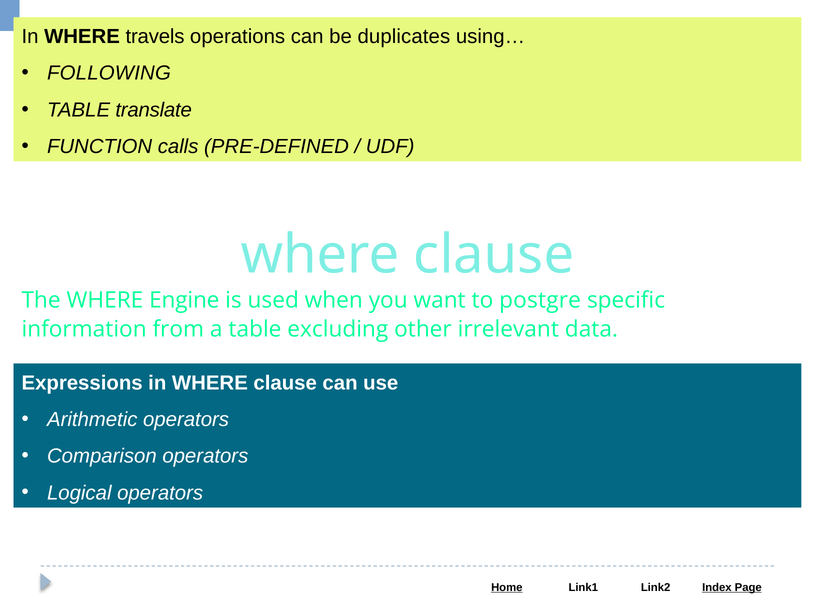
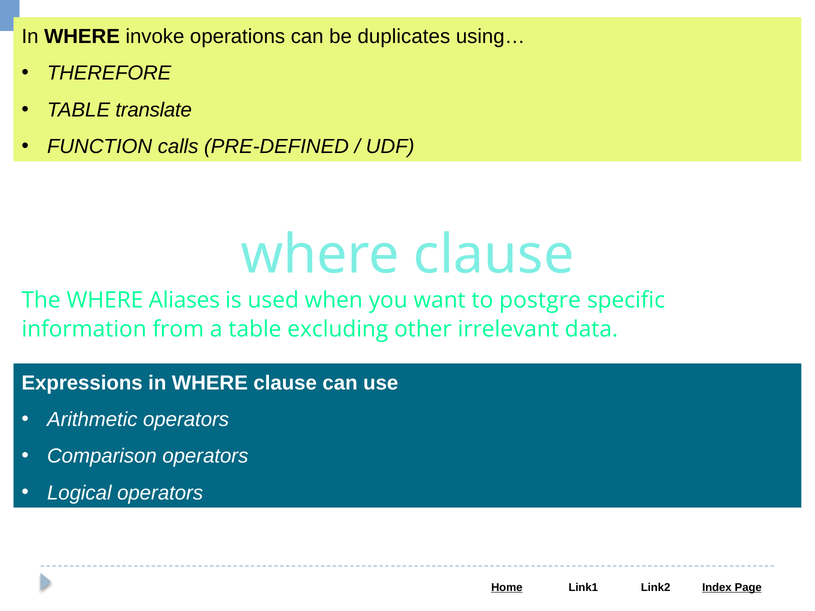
travels: travels -> invoke
FOLLOWING: FOLLOWING -> THEREFORE
Engine: Engine -> Aliases
